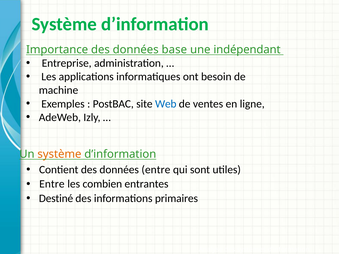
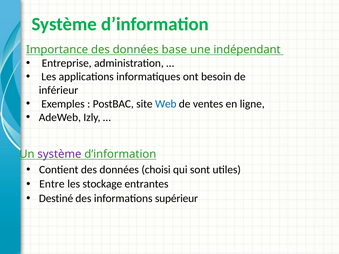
machine: machine -> inférieur
système at (59, 154) colour: orange -> purple
données entre: entre -> choisi
combien: combien -> stockage
primaires: primaires -> supérieur
